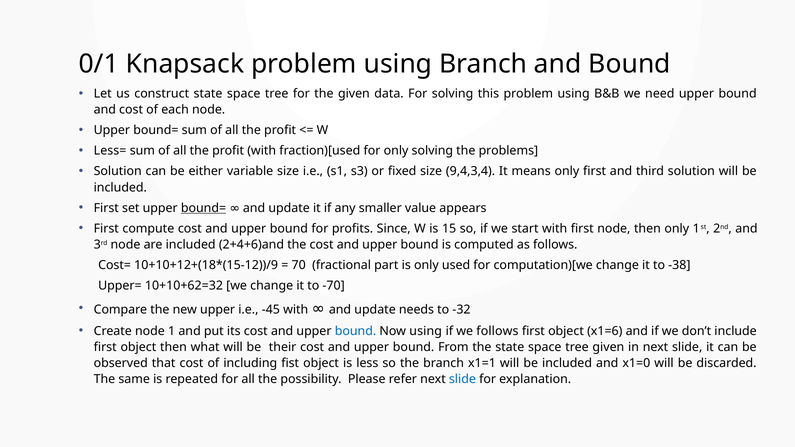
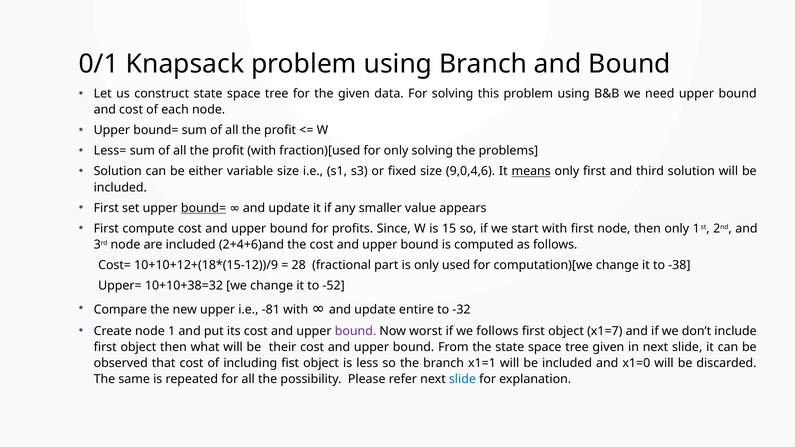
9,4,3,4: 9,4,3,4 -> 9,0,4,6
means underline: none -> present
70: 70 -> 28
10+10+62=32: 10+10+62=32 -> 10+10+38=32
-70: -70 -> -52
-45: -45 -> -81
needs: needs -> entire
bound at (355, 331) colour: blue -> purple
Now using: using -> worst
x1=6: x1=6 -> x1=7
